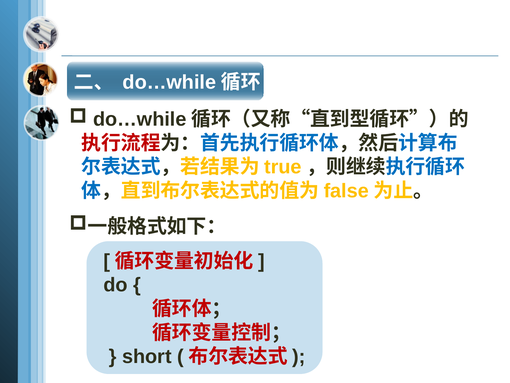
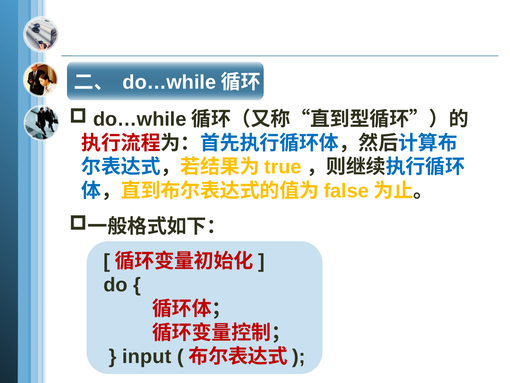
short: short -> input
